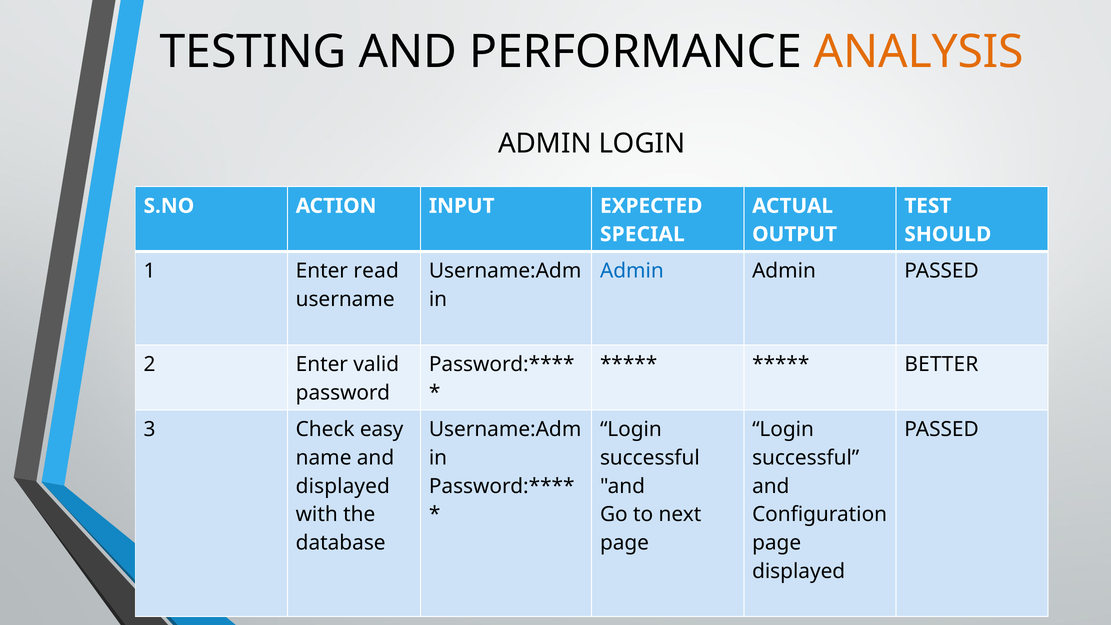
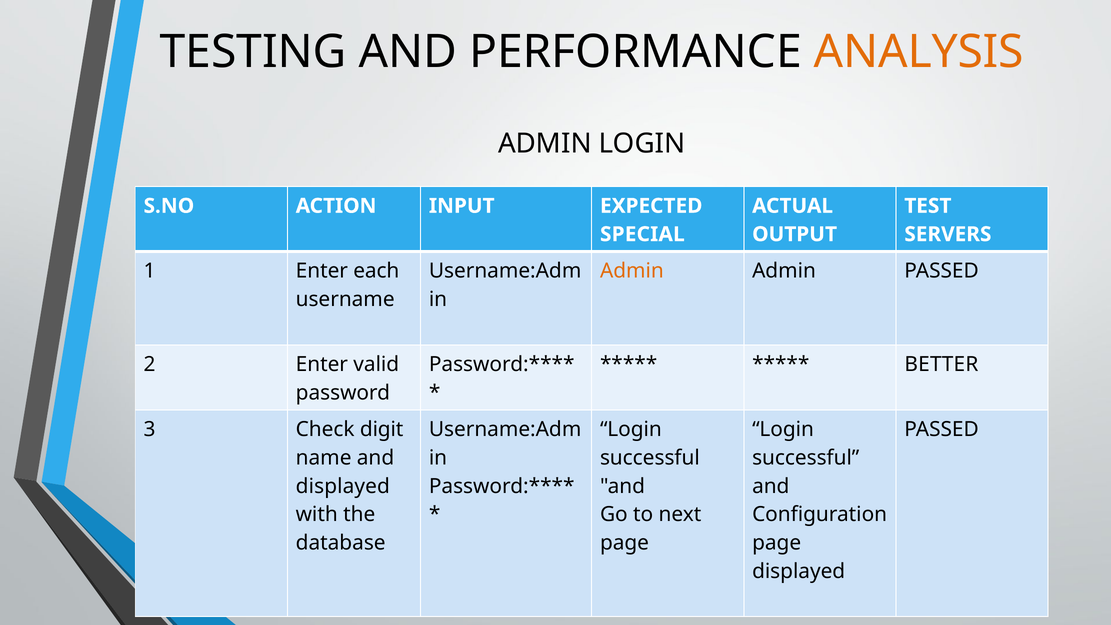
SHOULD: SHOULD -> SERVERS
read: read -> each
Admin at (632, 271) colour: blue -> orange
easy: easy -> digit
